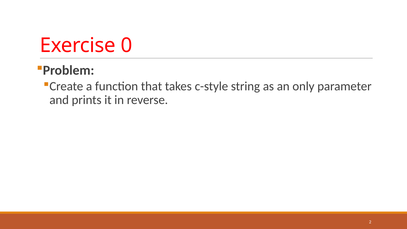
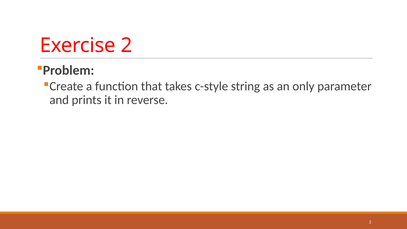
Exercise 0: 0 -> 2
